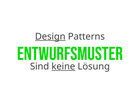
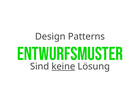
Design underline: present -> none
